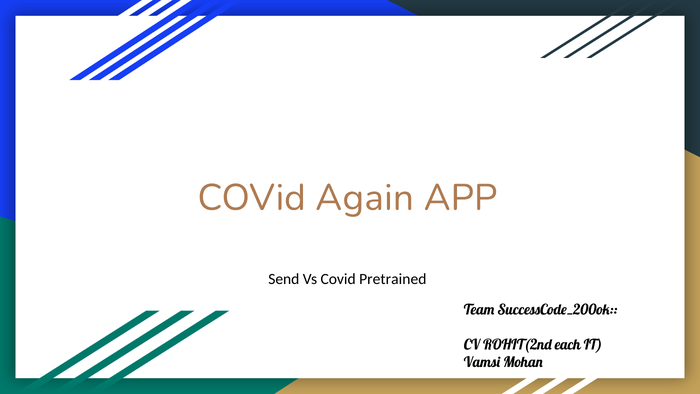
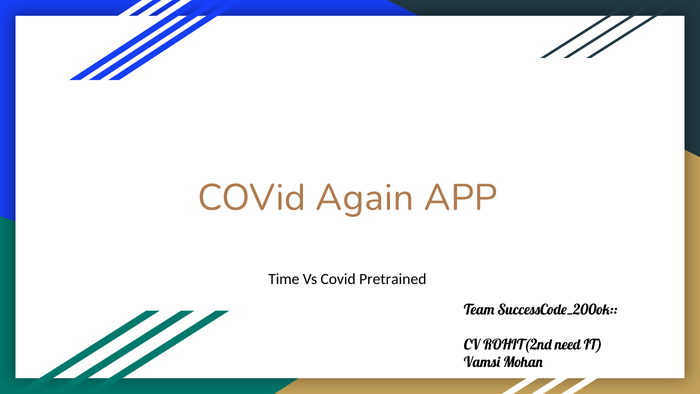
Send: Send -> Time
each: each -> need
